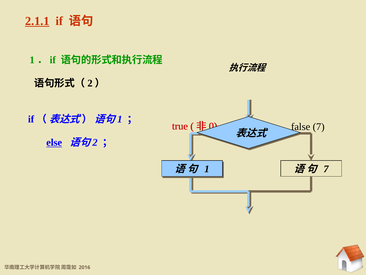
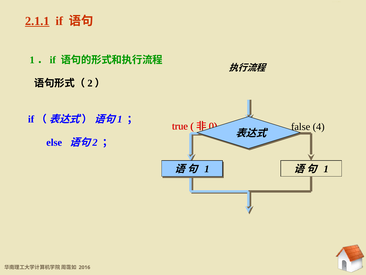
7 at (319, 127): 7 -> 4
else underline: present -> none
7 at (326, 169): 7 -> 1
